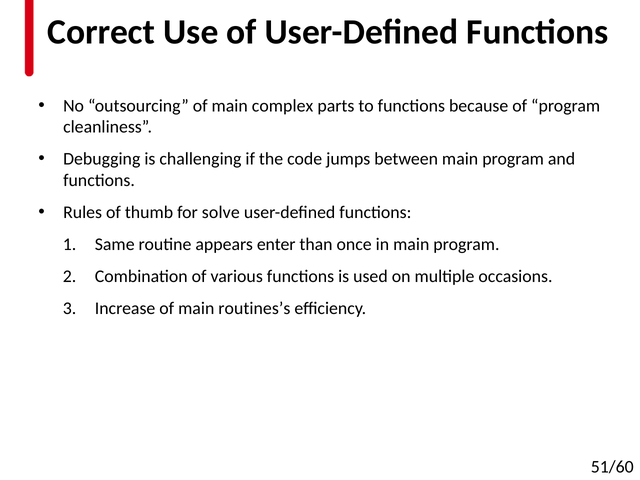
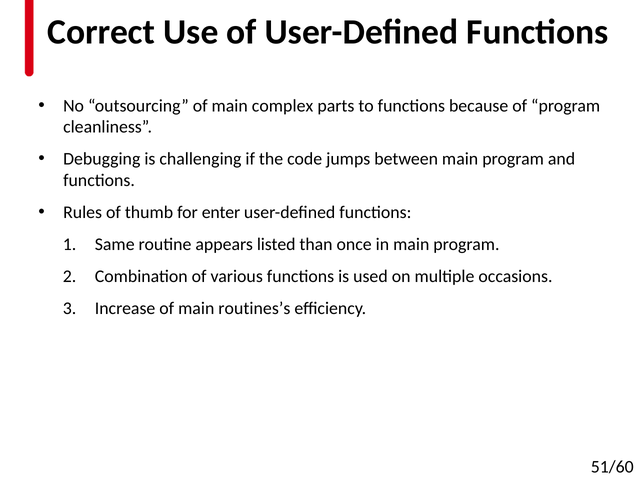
solve: solve -> enter
enter: enter -> listed
